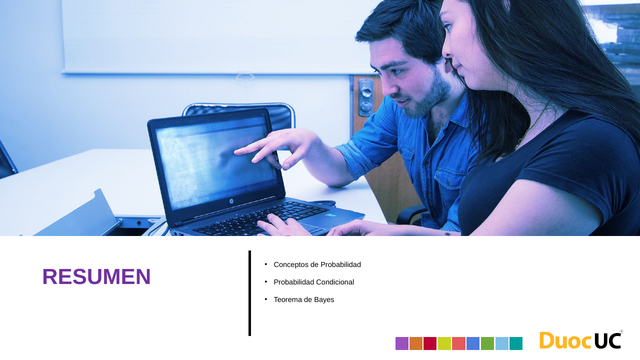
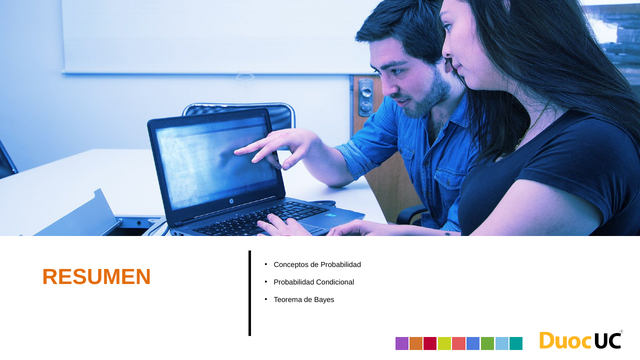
RESUMEN colour: purple -> orange
